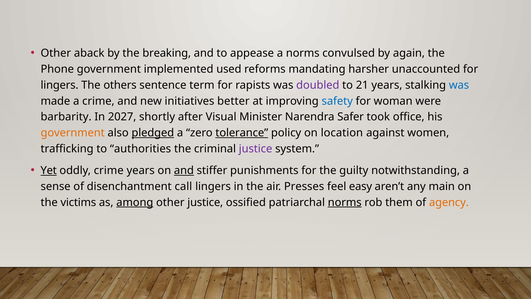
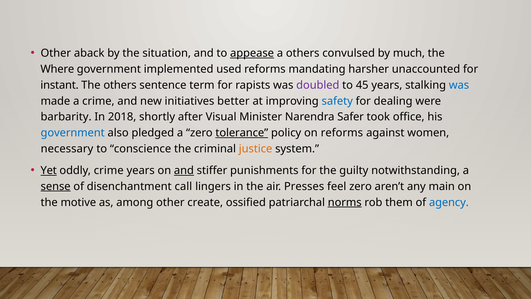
breaking: breaking -> situation
appease underline: none -> present
a norms: norms -> others
again: again -> much
Phone: Phone -> Where
lingers at (60, 85): lingers -> instant
21: 21 -> 45
woman: woman -> dealing
2027: 2027 -> 2018
government at (73, 133) colour: orange -> blue
pledged underline: present -> none
on location: location -> reforms
trafficking: trafficking -> necessary
authorities: authorities -> conscience
justice at (256, 149) colour: purple -> orange
sense underline: none -> present
feel easy: easy -> zero
victims: victims -> motive
among underline: present -> none
other justice: justice -> create
agency colour: orange -> blue
